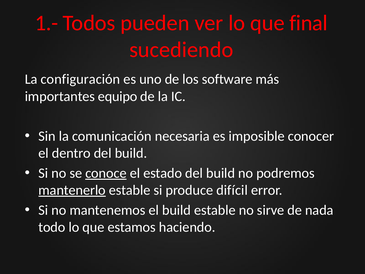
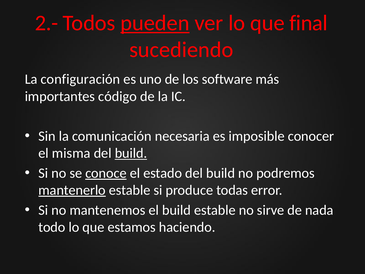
1.-: 1.- -> 2.-
pueden underline: none -> present
equipo: equipo -> código
dentro: dentro -> misma
build at (131, 153) underline: none -> present
difícil: difícil -> todas
